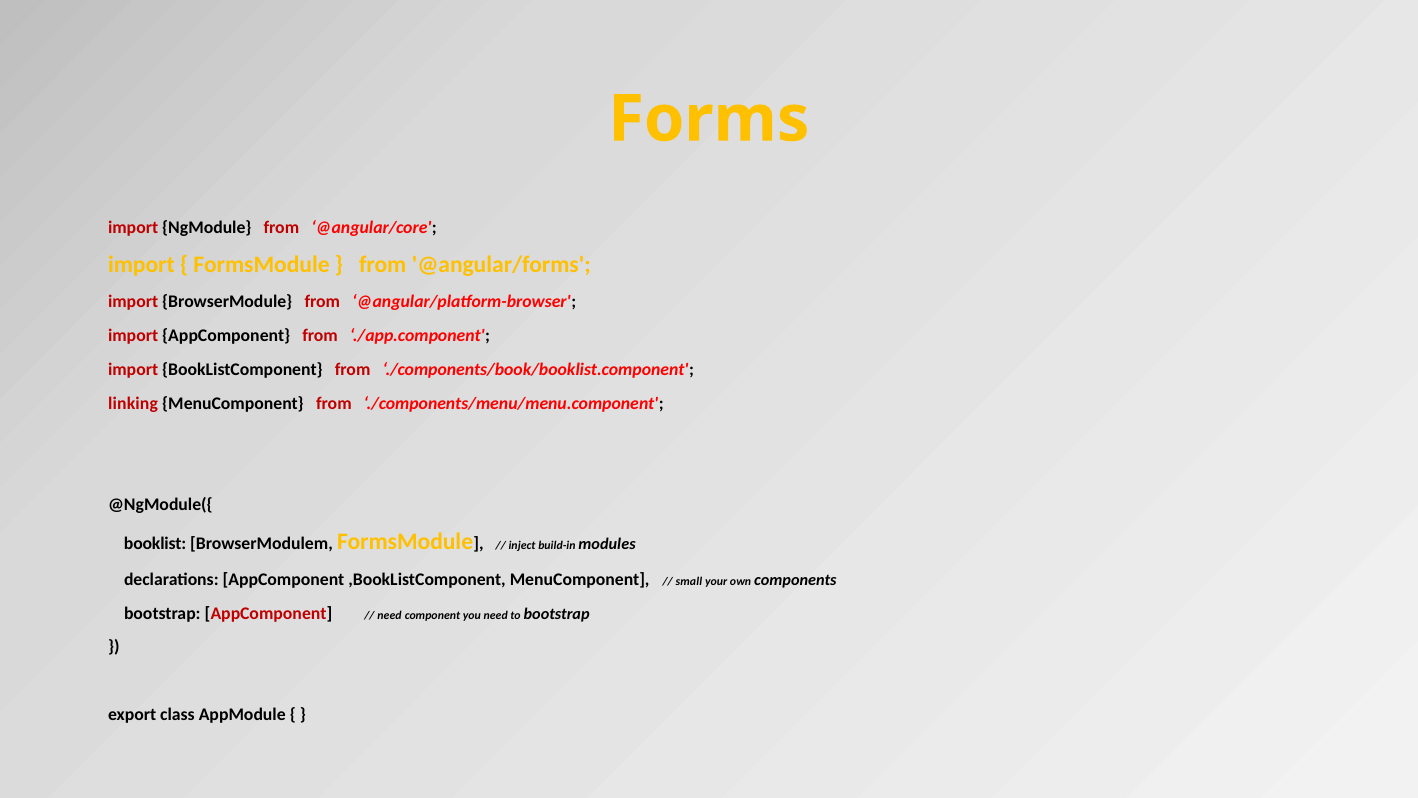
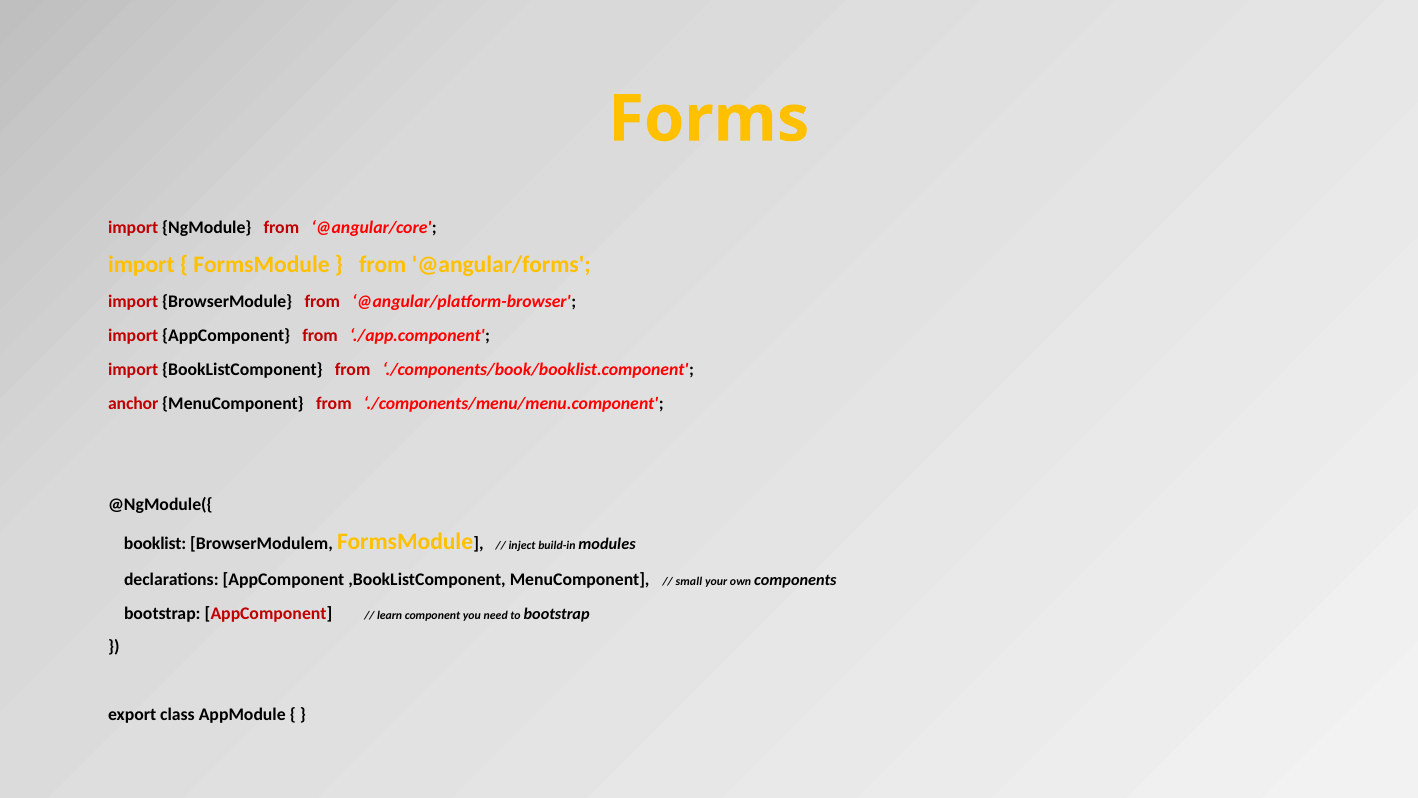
linking: linking -> anchor
need at (390, 615): need -> learn
